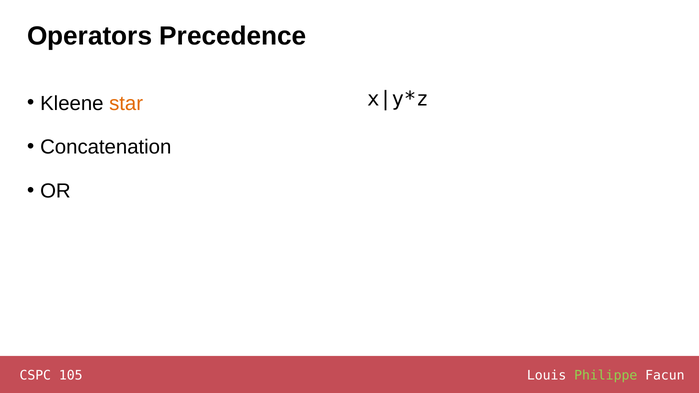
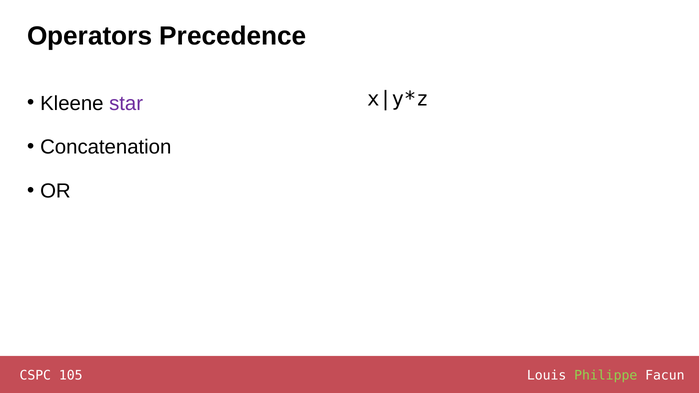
star colour: orange -> purple
